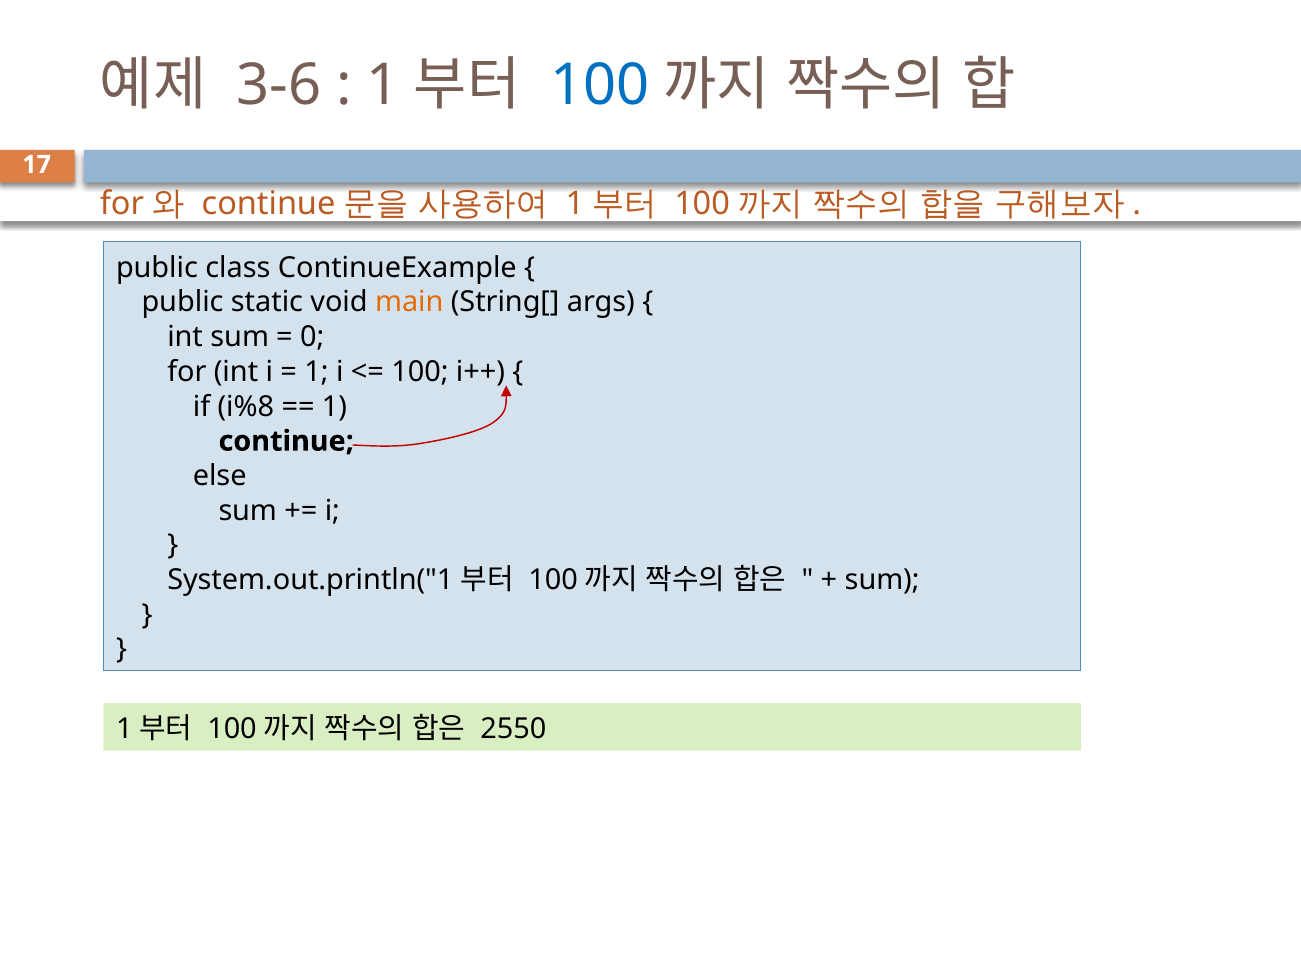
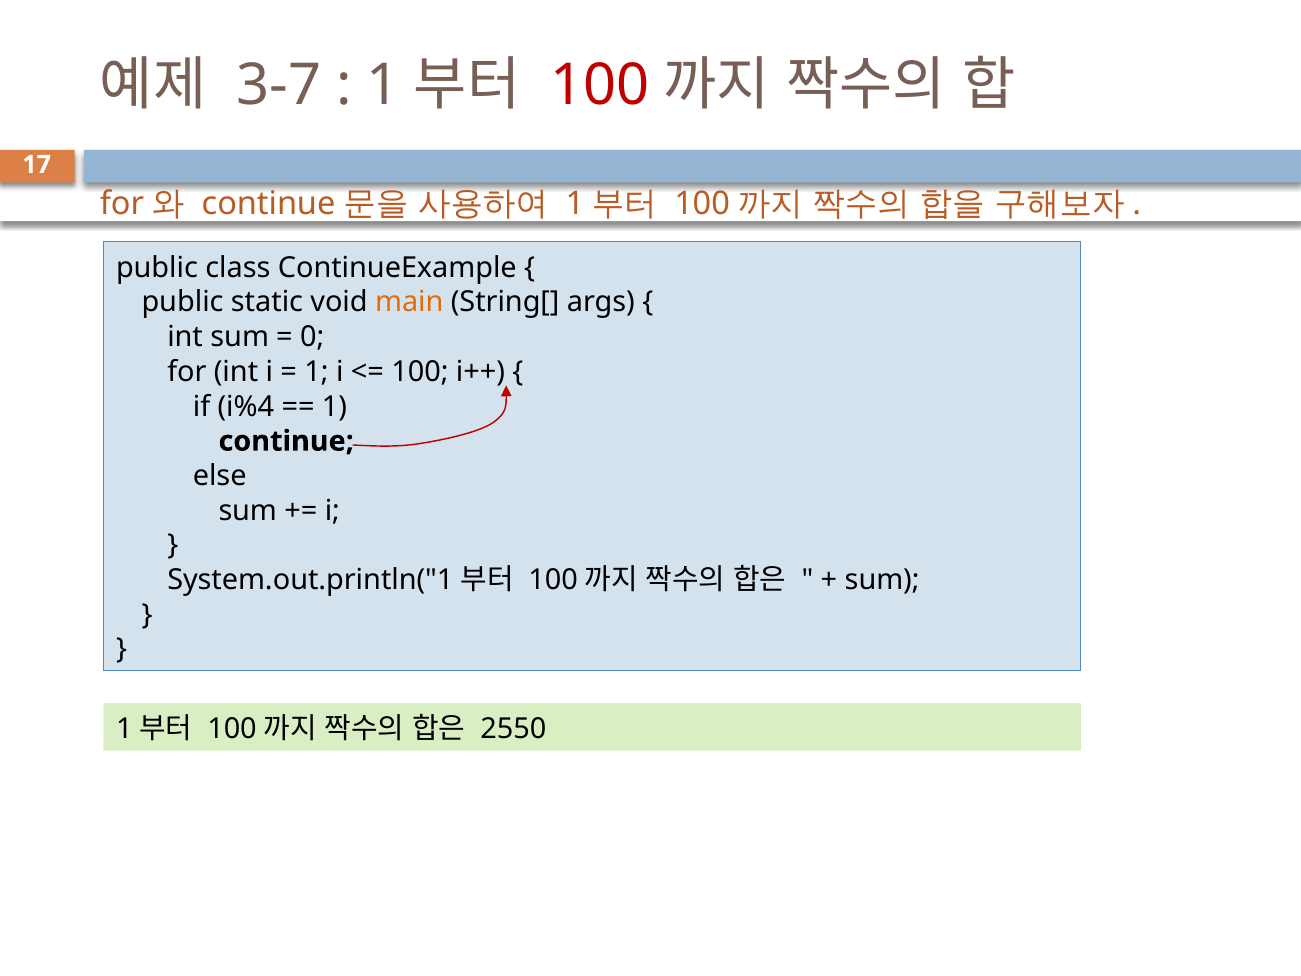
3-6: 3-6 -> 3-7
100 at (600, 85) colour: blue -> red
i%8: i%8 -> i%4
